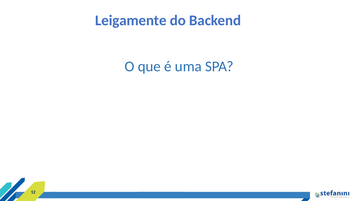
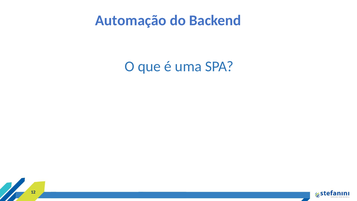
Leigamente: Leigamente -> Automação
